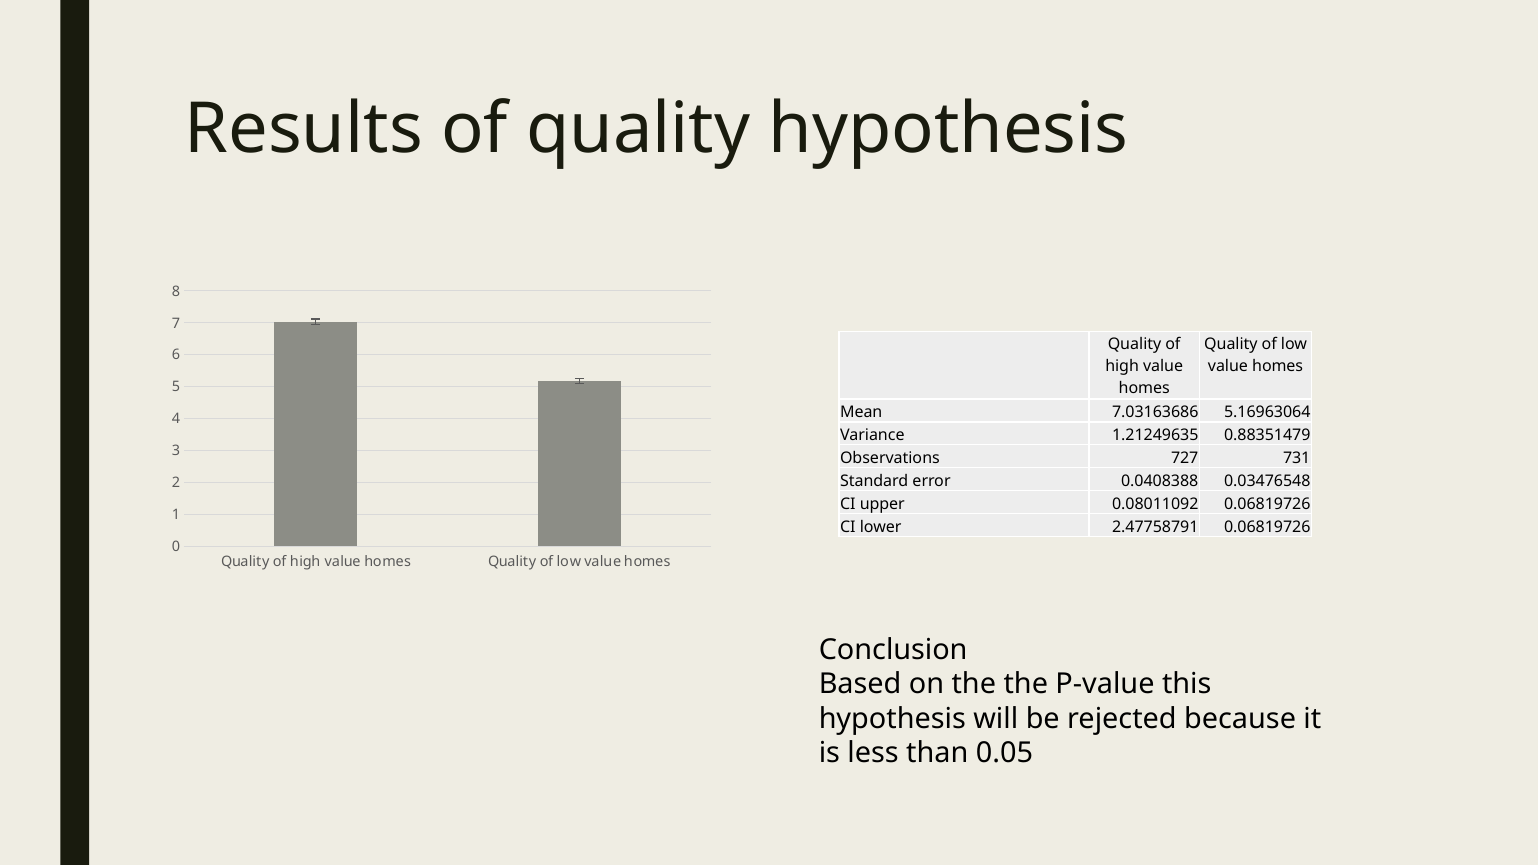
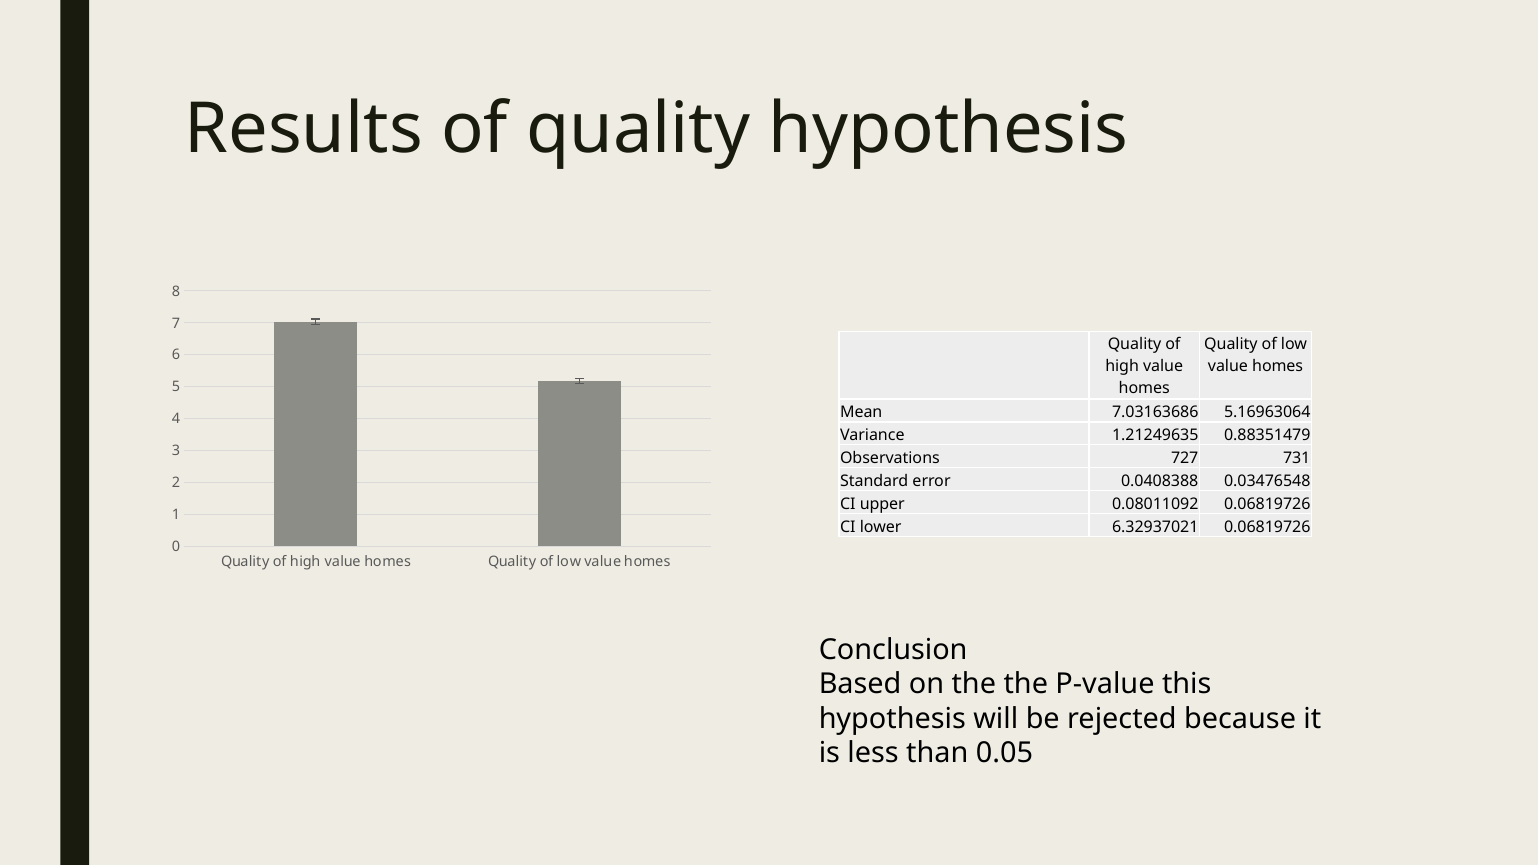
2.47758791: 2.47758791 -> 6.32937021
